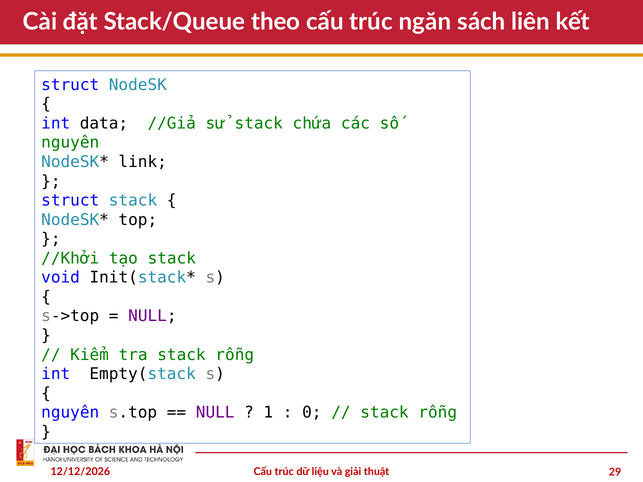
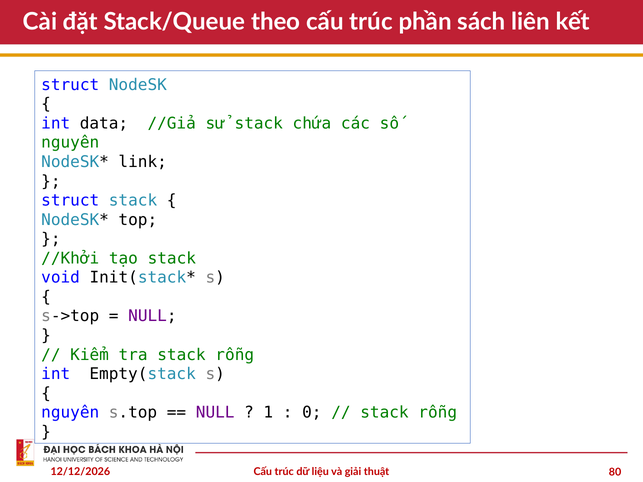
ngăn: ngăn -> phần
29: 29 -> 80
